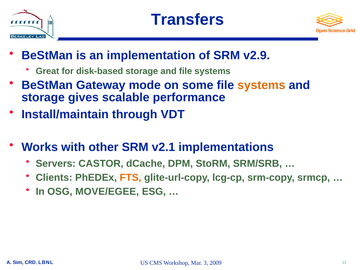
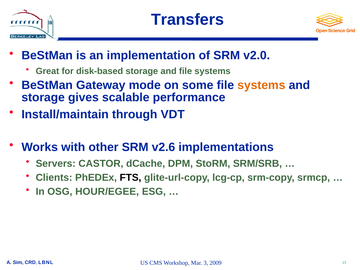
v2.9: v2.9 -> v2.0
v2.1: v2.1 -> v2.6
FTS colour: orange -> black
MOVE/EGEE: MOVE/EGEE -> HOUR/EGEE
